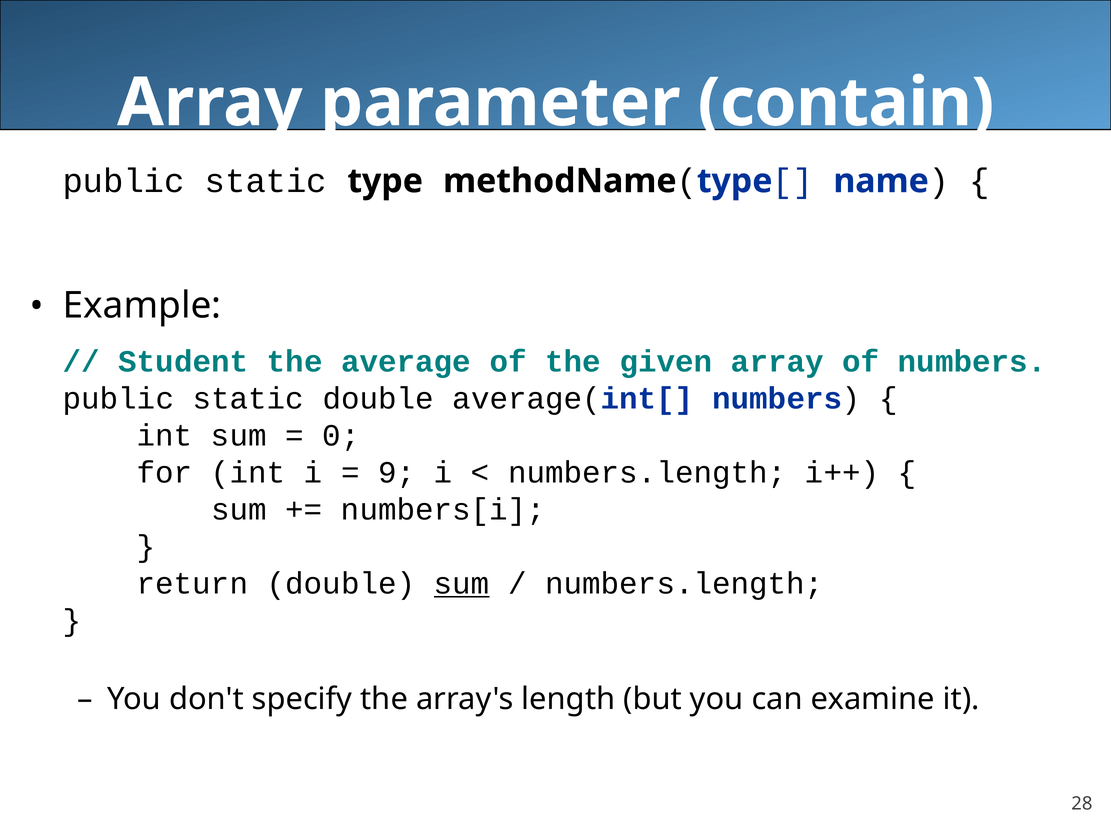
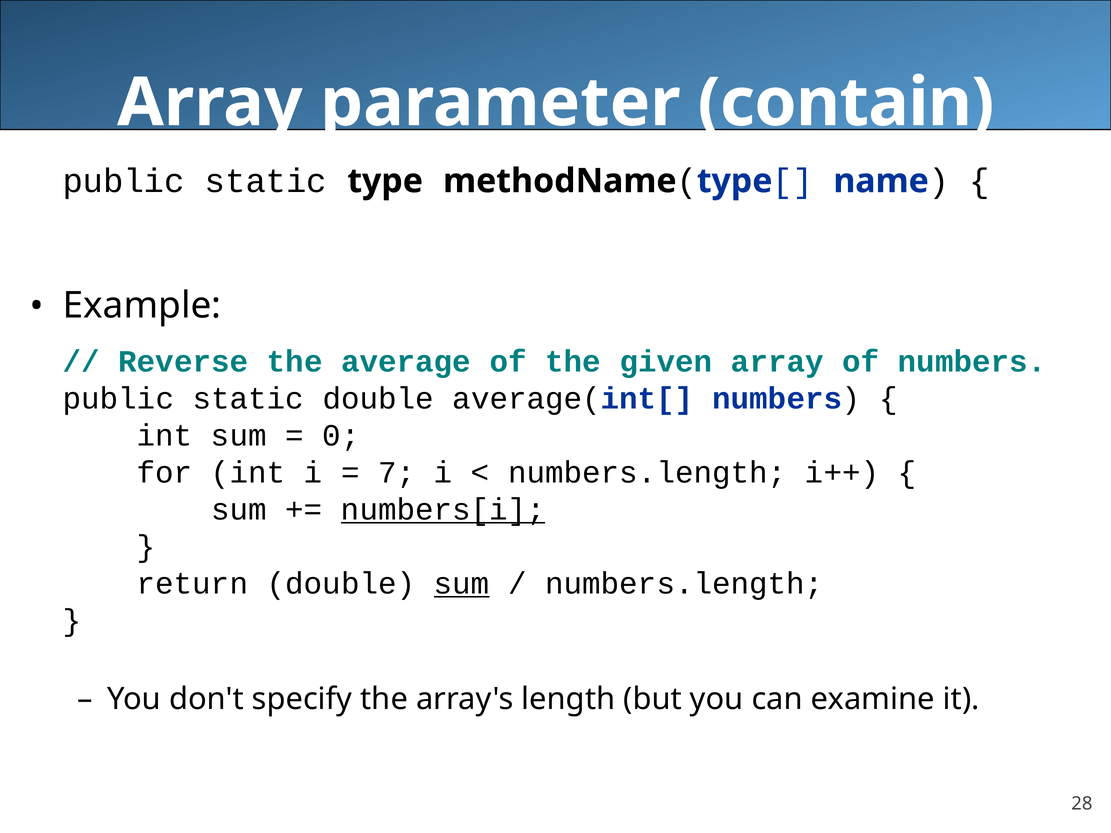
Student: Student -> Reverse
9: 9 -> 7
numbers[i underline: none -> present
